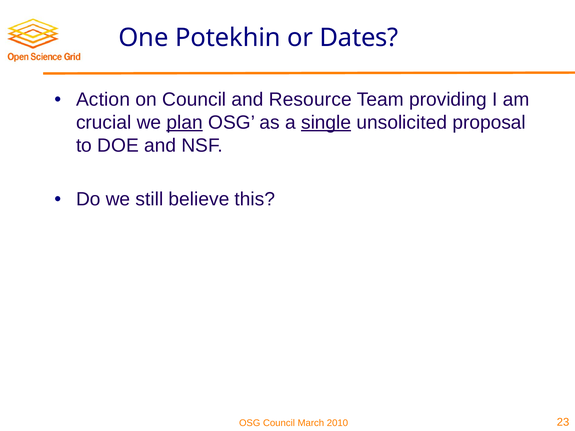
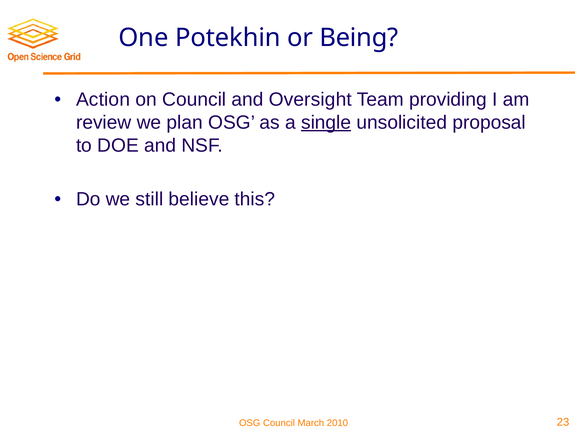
Dates: Dates -> Being
Resource: Resource -> Oversight
crucial: crucial -> review
plan underline: present -> none
